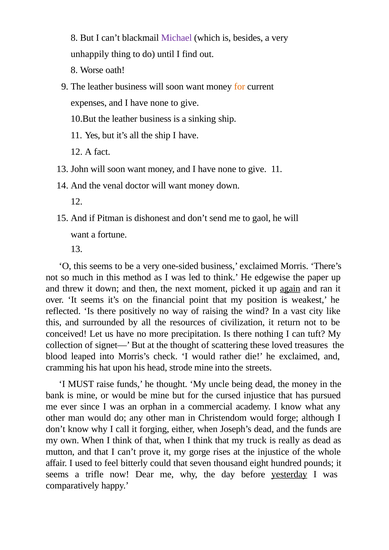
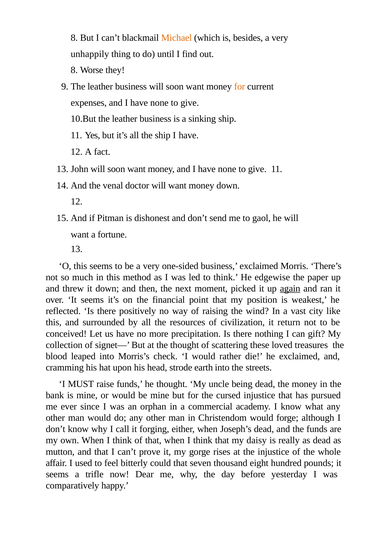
Michael colour: purple -> orange
oath: oath -> they
tuft: tuft -> gift
strode mine: mine -> earth
truck: truck -> daisy
yesterday underline: present -> none
